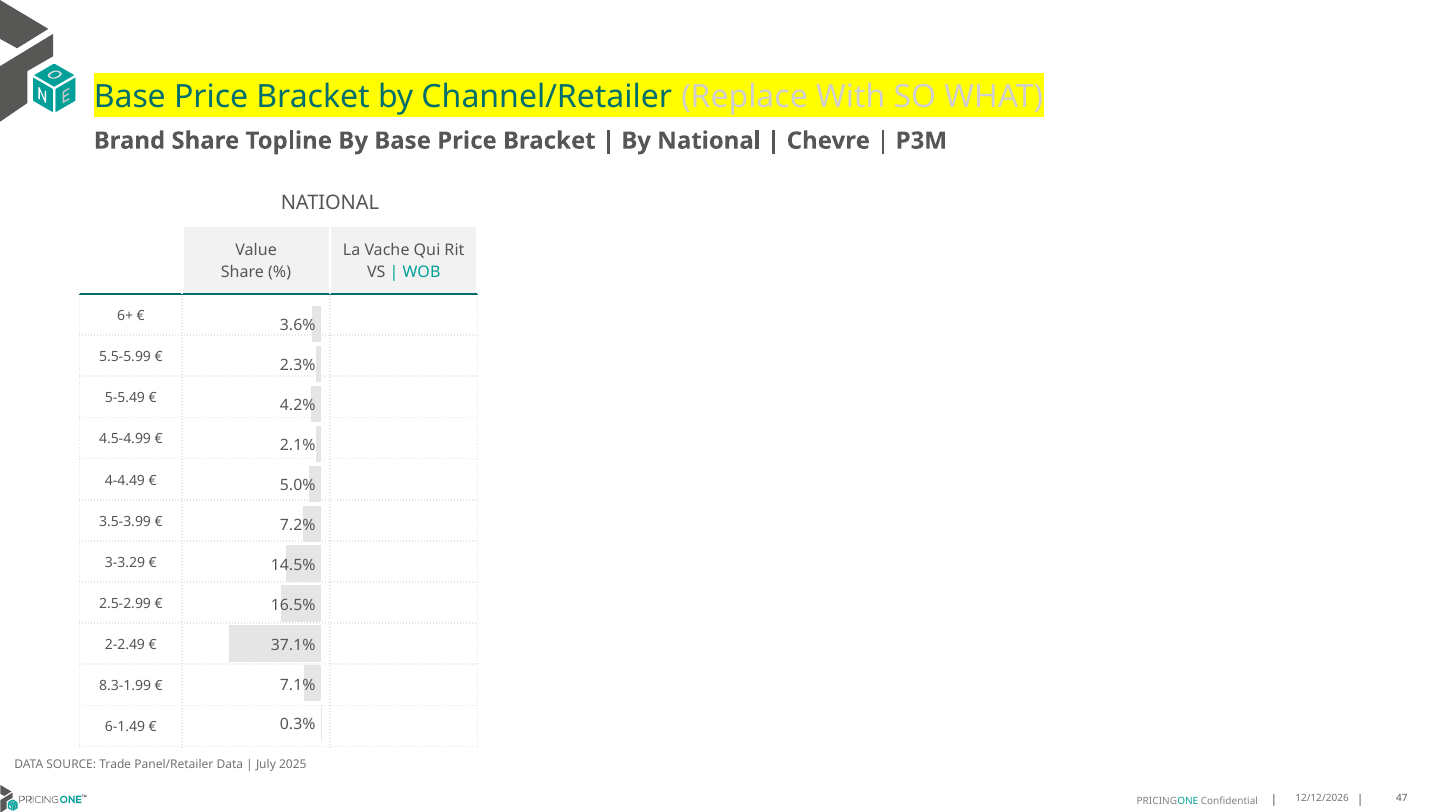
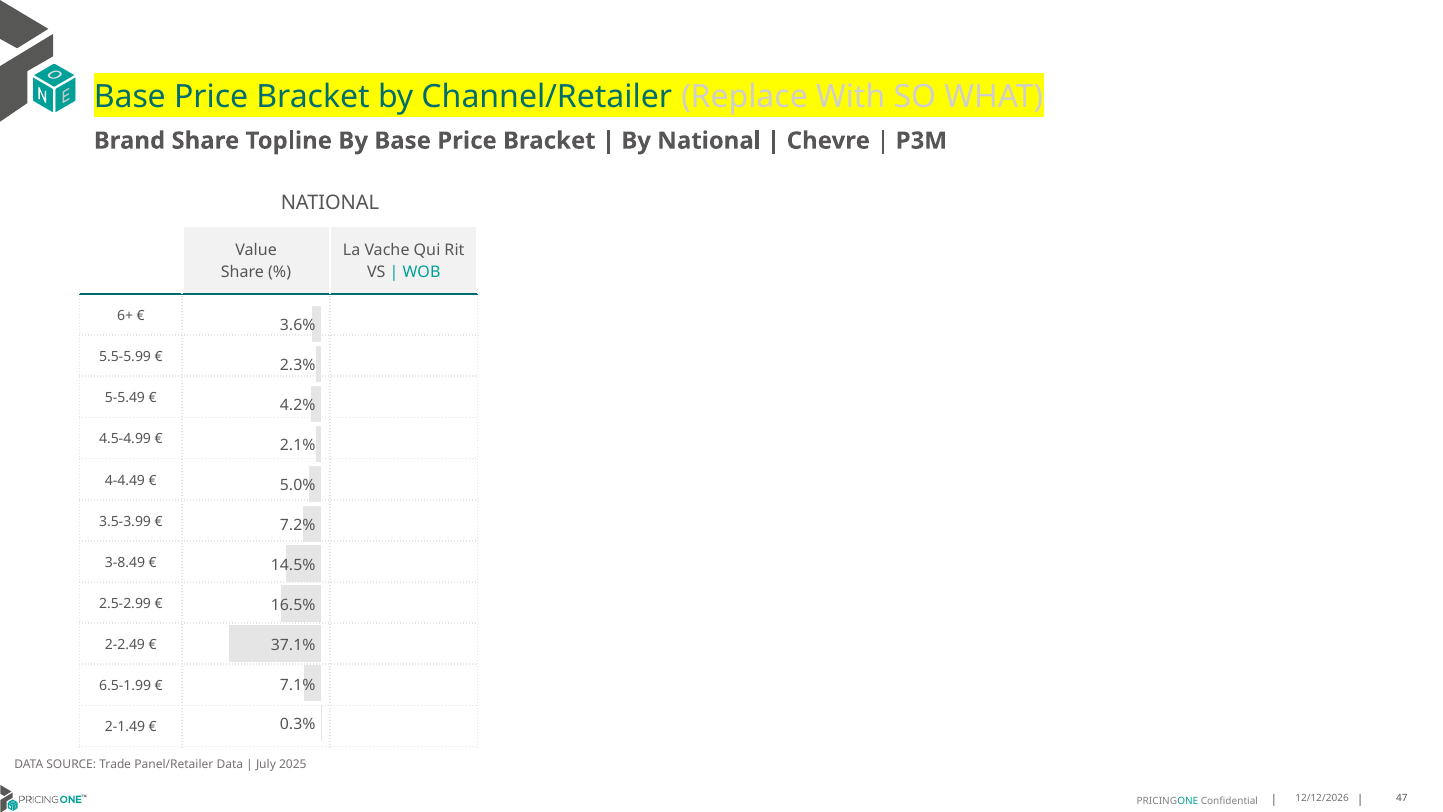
3-3.29: 3-3.29 -> 3-8.49
8.3-1.99: 8.3-1.99 -> 6.5-1.99
6-1.49: 6-1.49 -> 2-1.49
